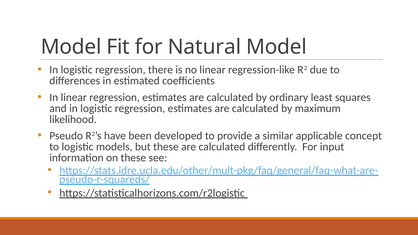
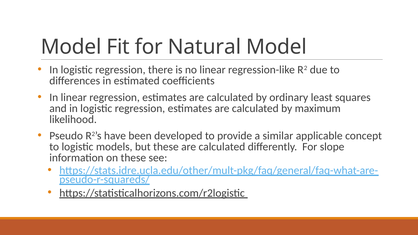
input: input -> slope
